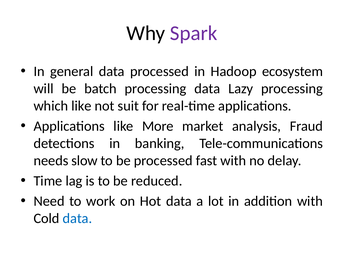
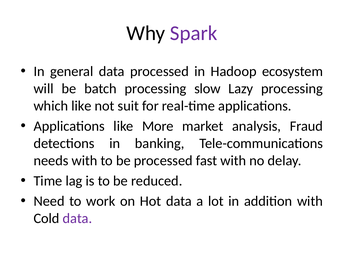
processing data: data -> slow
needs slow: slow -> with
data at (77, 218) colour: blue -> purple
